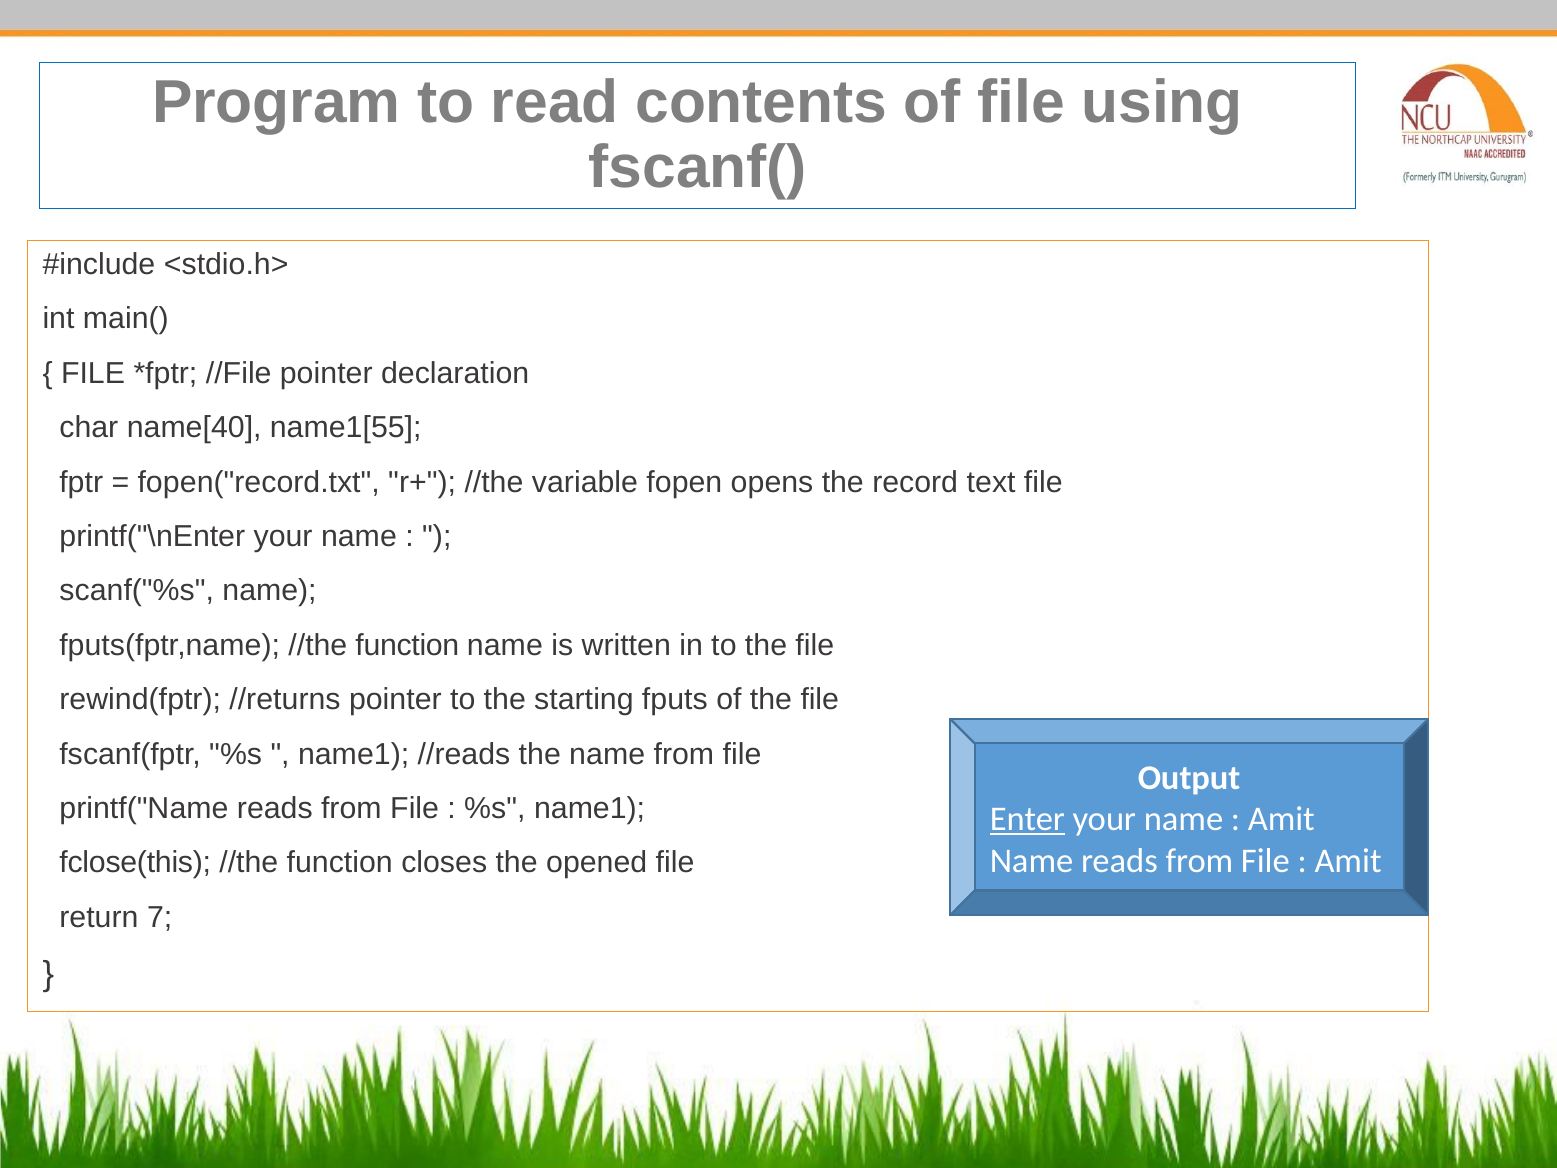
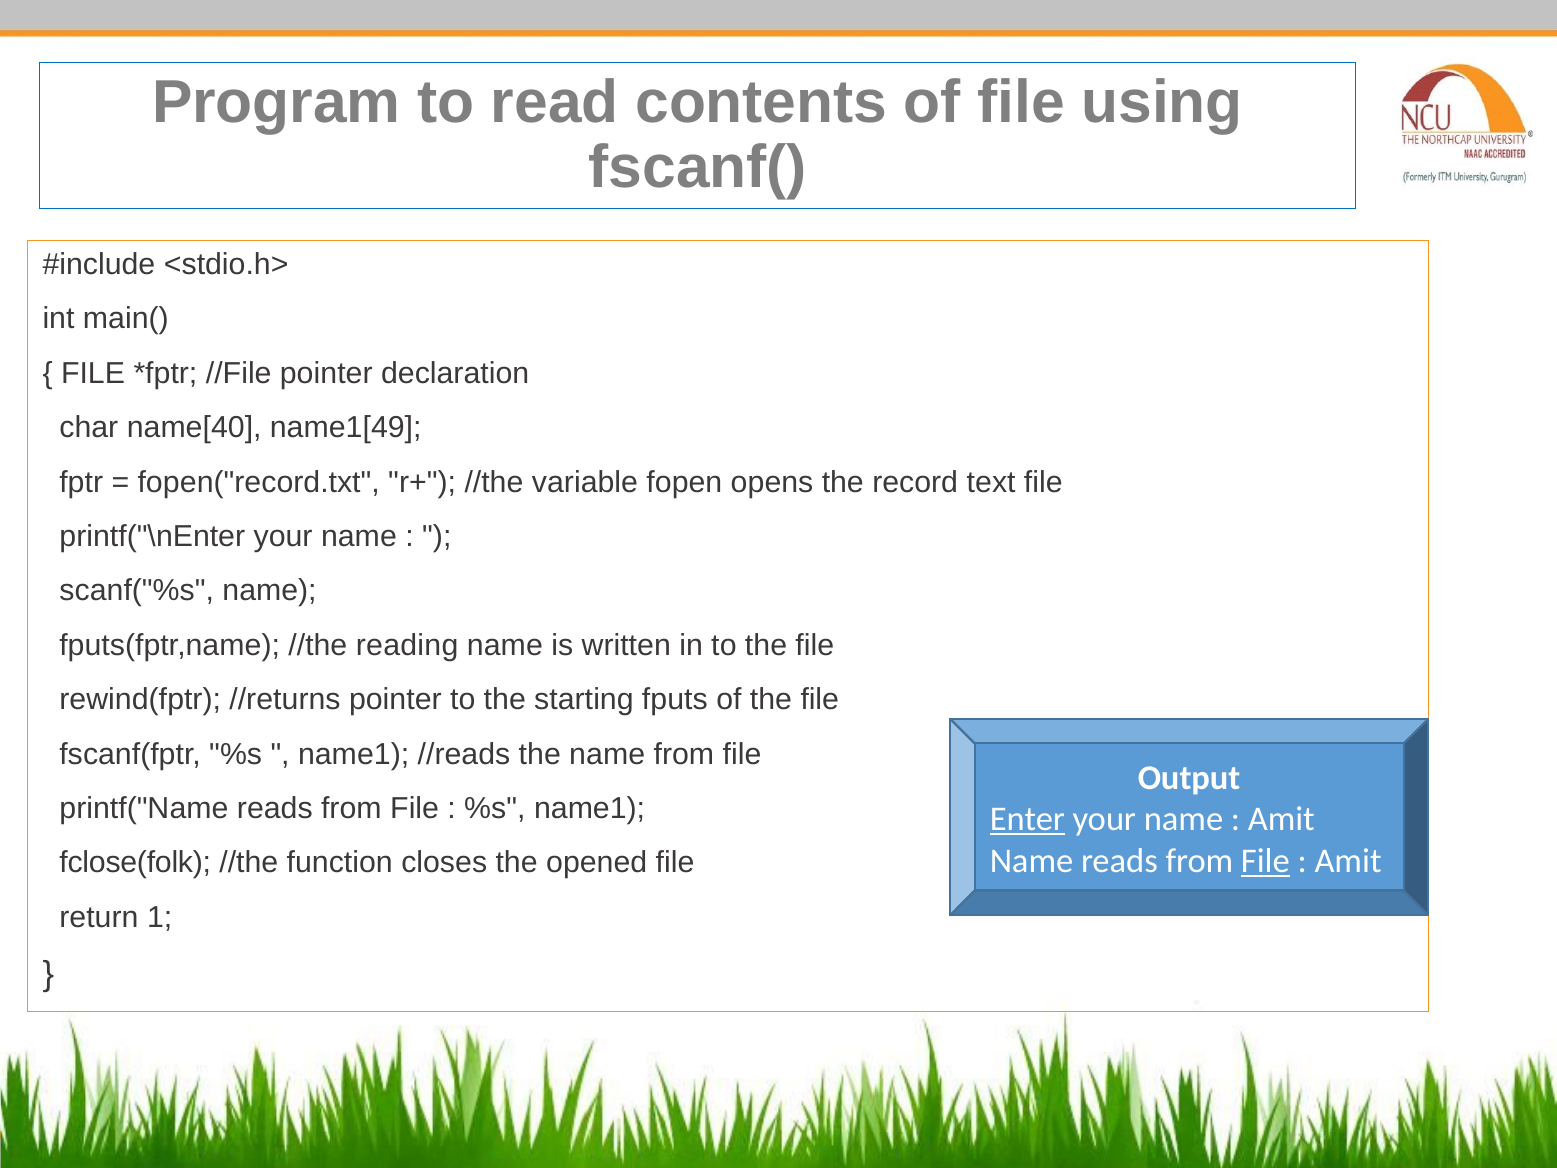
name1[55: name1[55 -> name1[49
fputs(fptr,name //the function: function -> reading
File at (1265, 861) underline: none -> present
fclose(this: fclose(this -> fclose(folk
7: 7 -> 1
